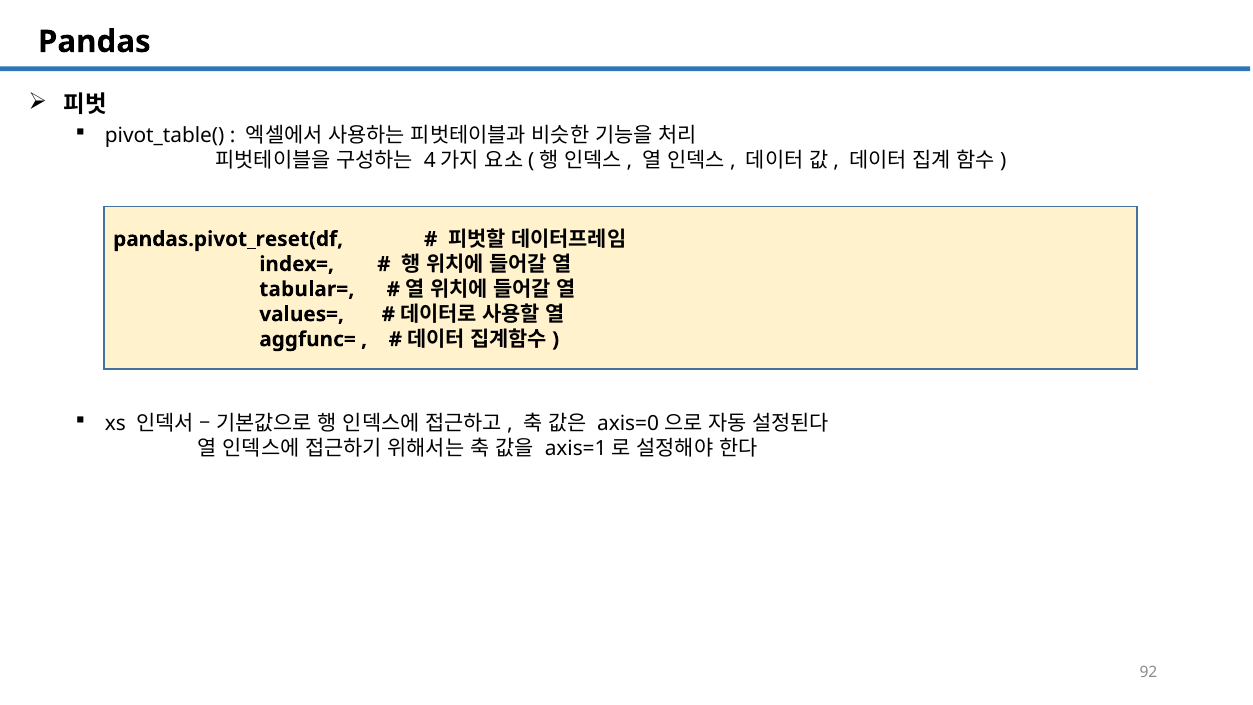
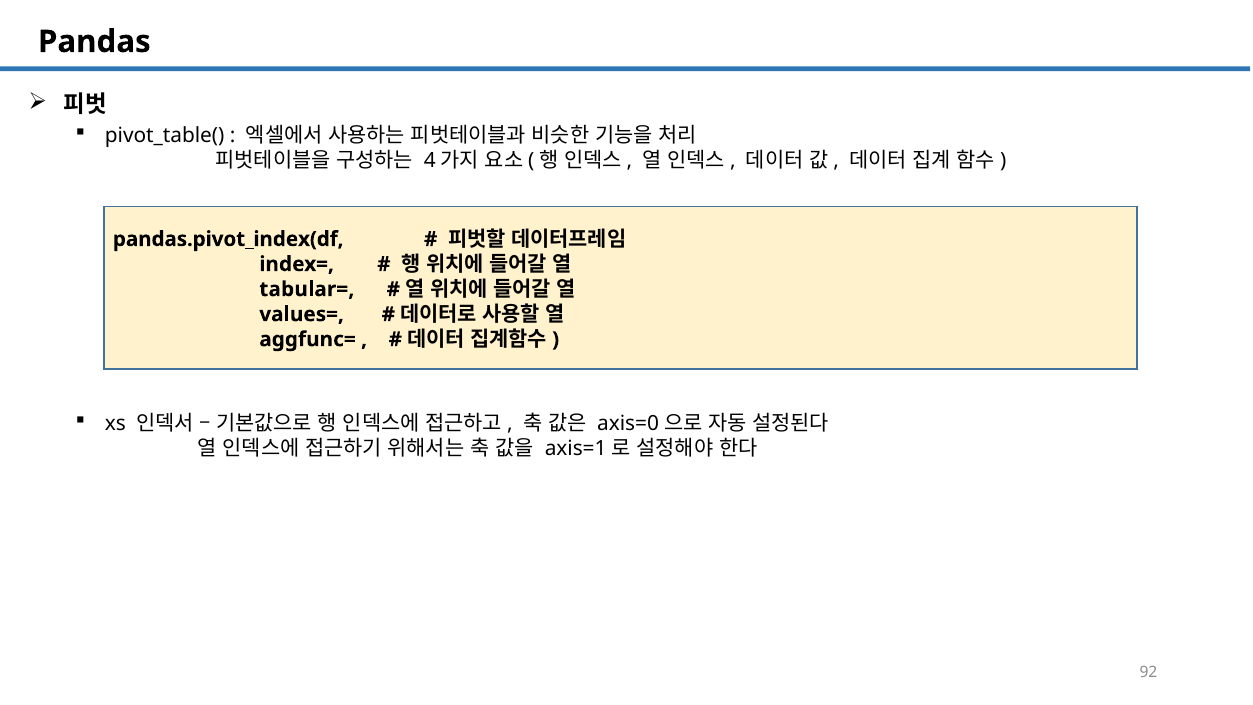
pandas.pivot_reset(df: pandas.pivot_reset(df -> pandas.pivot_index(df
